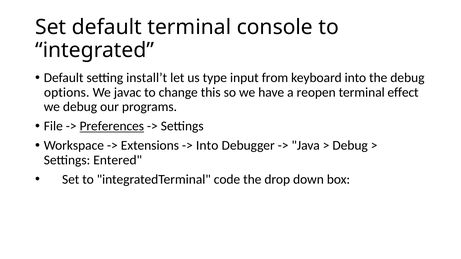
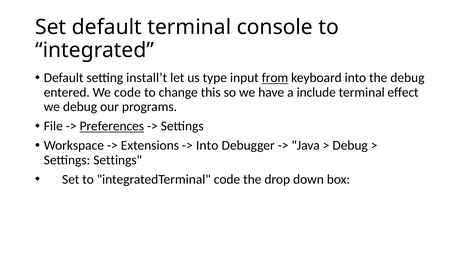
from underline: none -> present
options: options -> entered
We javac: javac -> code
reopen: reopen -> include
Settings Entered: Entered -> Settings
